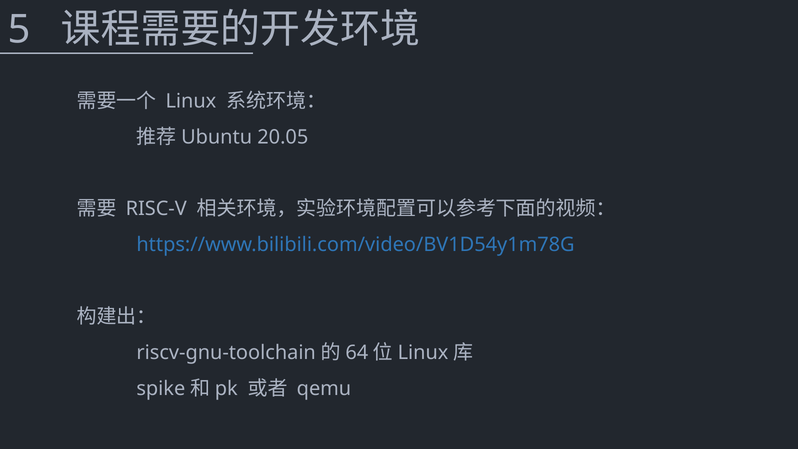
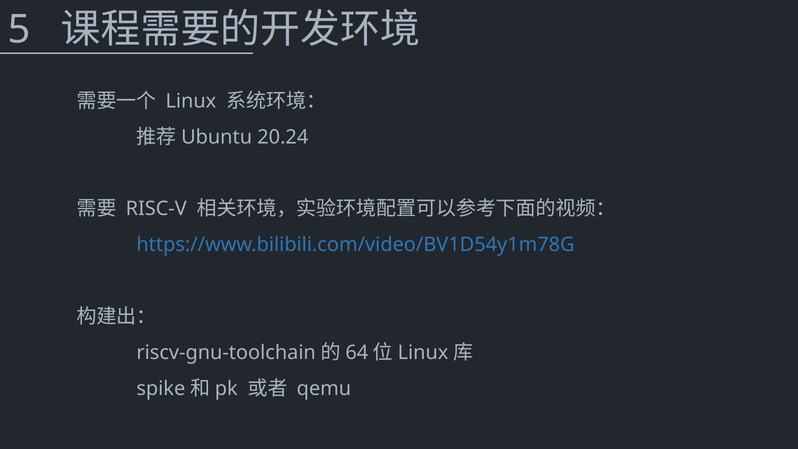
20.05: 20.05 -> 20.24
